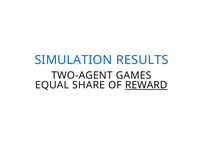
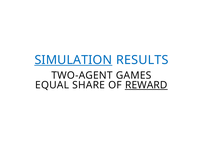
SIMULATION underline: none -> present
